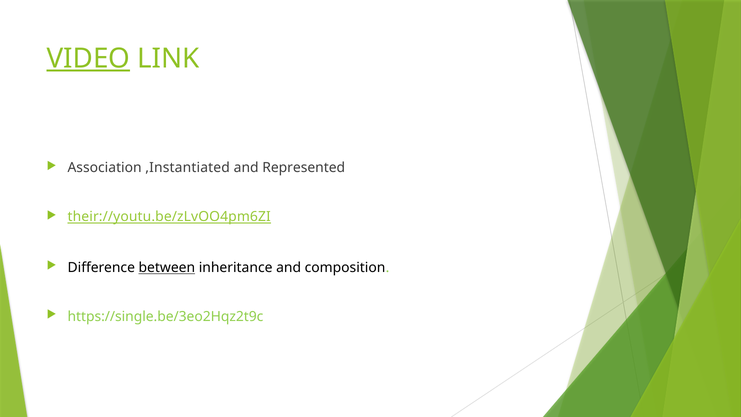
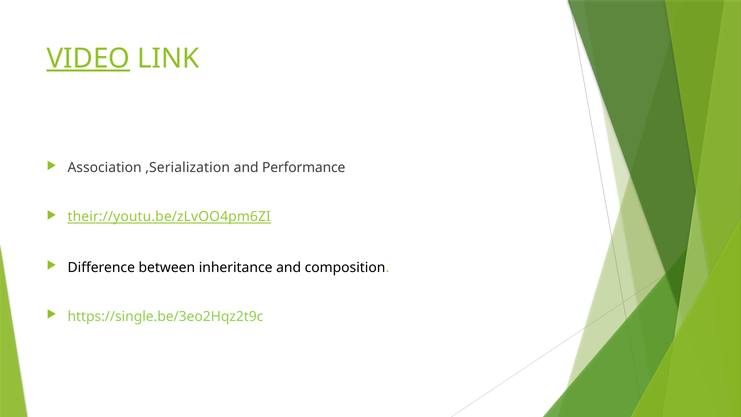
,Instantiated: ,Instantiated -> ,Serialization
Represented: Represented -> Performance
between underline: present -> none
